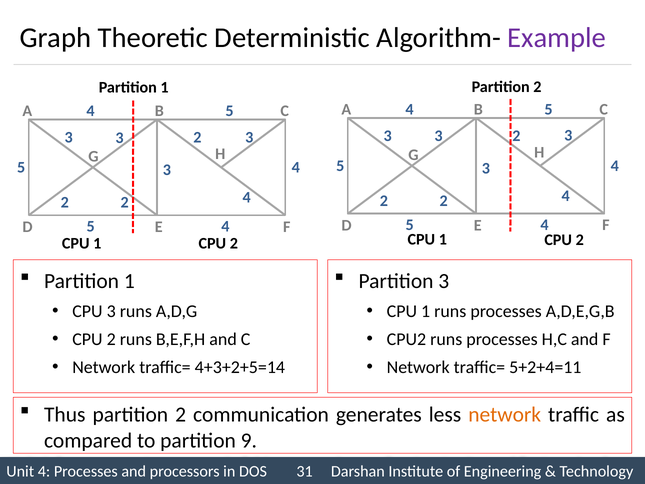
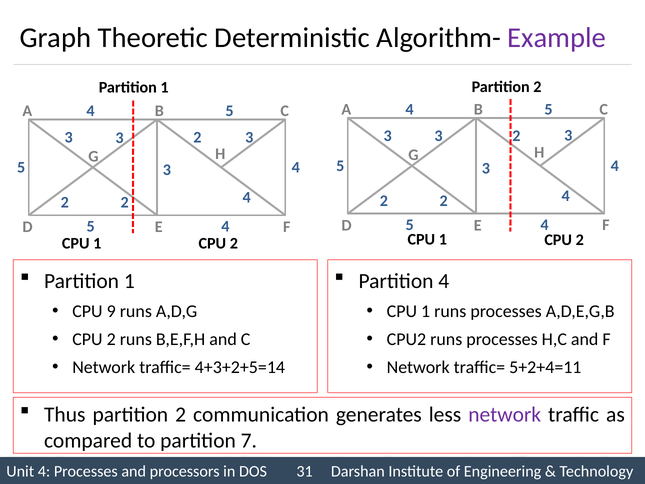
Partition 3: 3 -> 4
CPU 3: 3 -> 9
network at (505, 414) colour: orange -> purple
9: 9 -> 7
